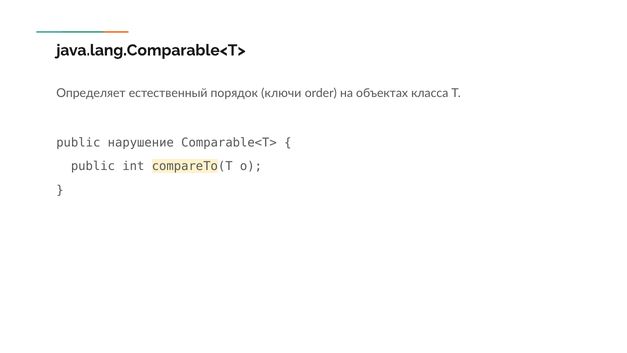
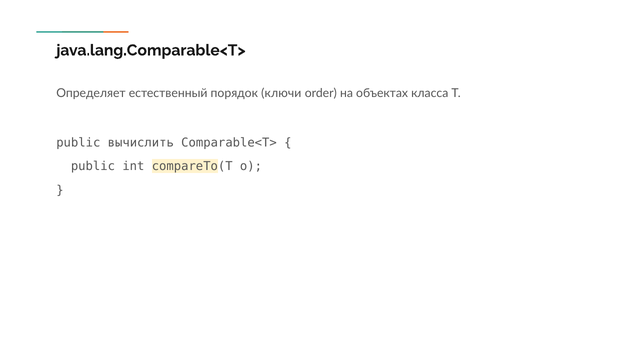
нарушение: нарушение -> вычислить
